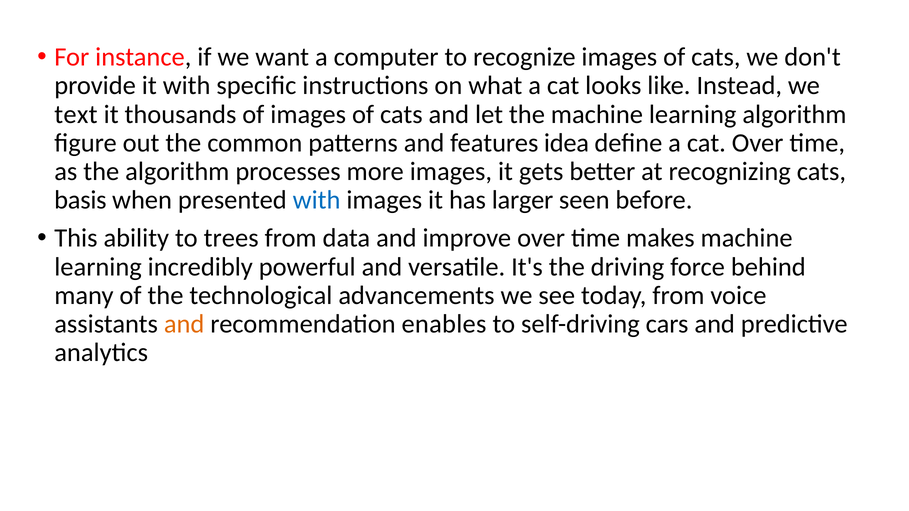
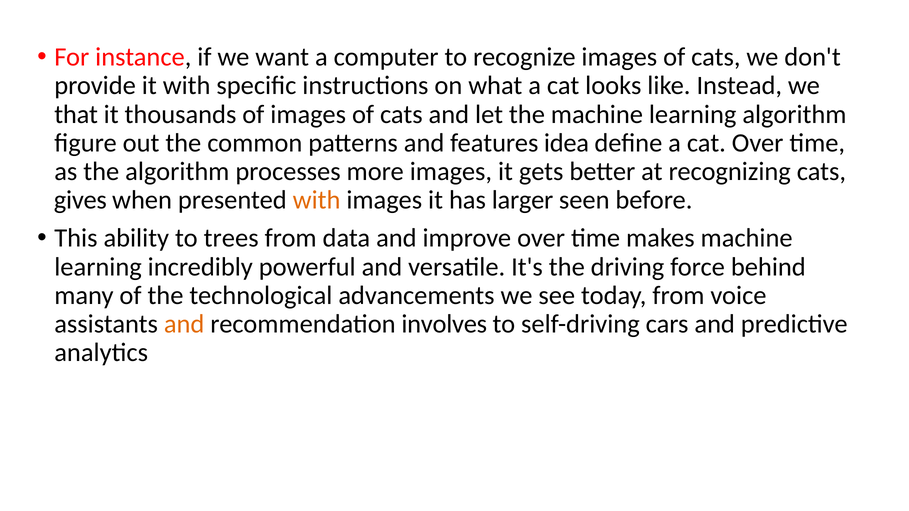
text: text -> that
basis: basis -> gives
with at (317, 200) colour: blue -> orange
enables: enables -> involves
